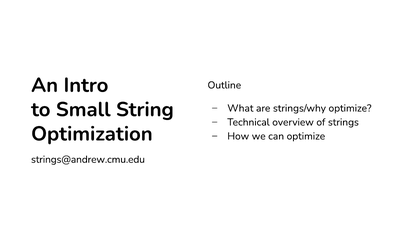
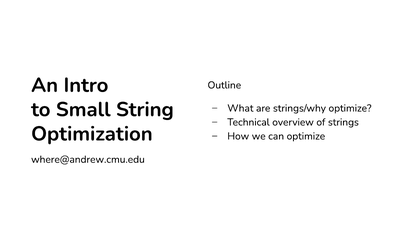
strings@andrew.cmu.edu: strings@andrew.cmu.edu -> where@andrew.cmu.edu
